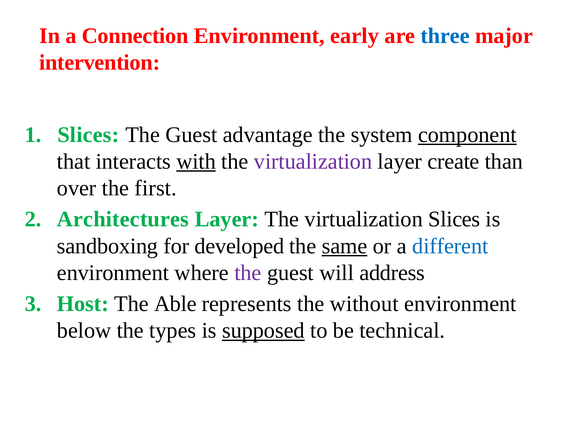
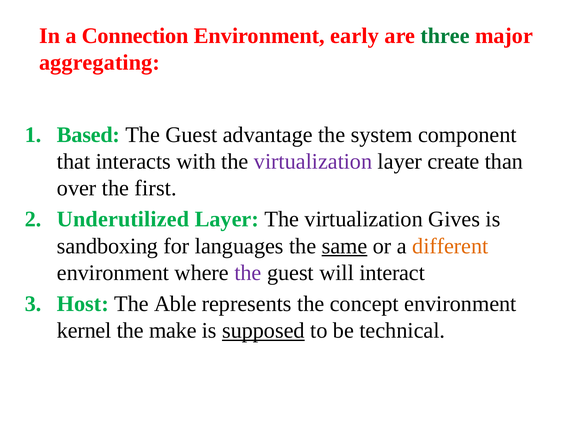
three colour: blue -> green
intervention: intervention -> aggregating
Slices at (88, 135): Slices -> Based
component underline: present -> none
with underline: present -> none
Architectures: Architectures -> Underutilized
virtualization Slices: Slices -> Gives
developed: developed -> languages
different colour: blue -> orange
address: address -> interact
without: without -> concept
below: below -> kernel
types: types -> make
